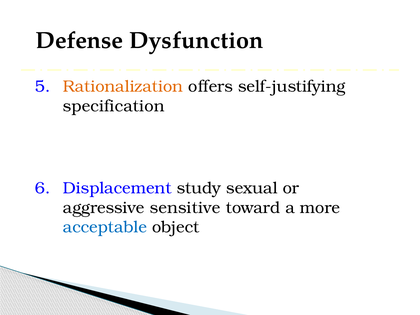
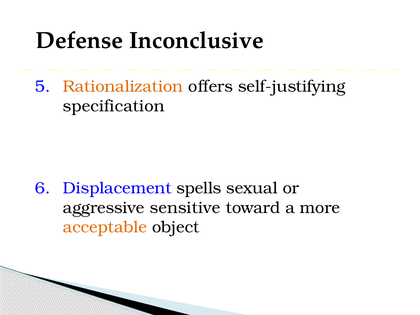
Dysfunction: Dysfunction -> Inconclusive
study: study -> spells
acceptable colour: blue -> orange
